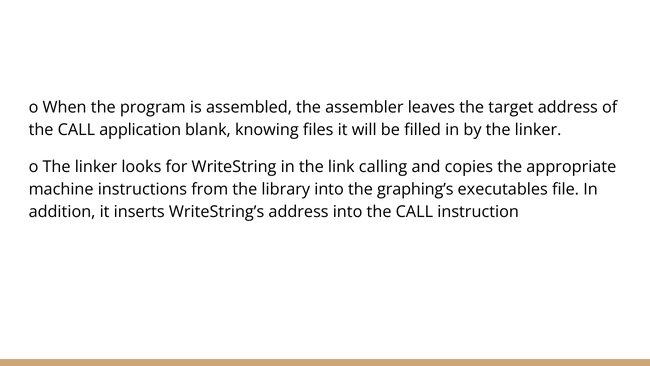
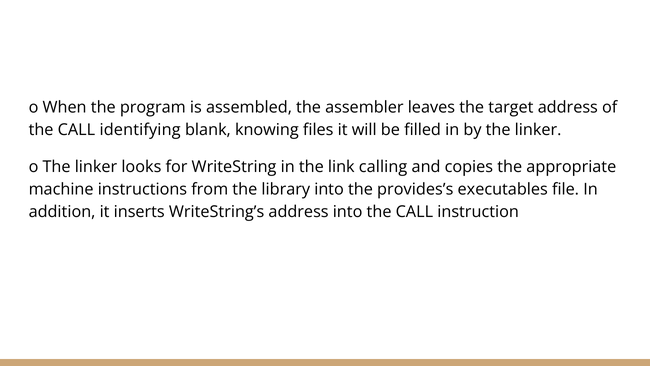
application: application -> identifying
graphing’s: graphing’s -> provides’s
